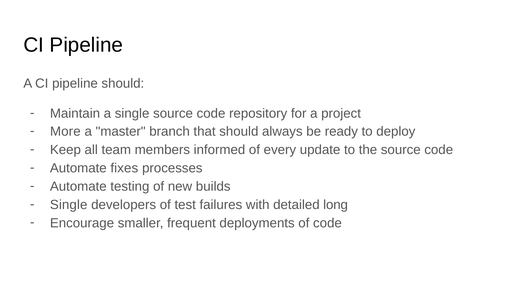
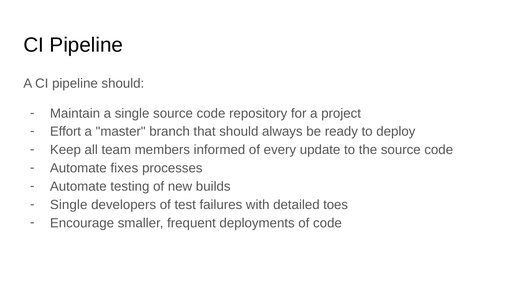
More: More -> Effort
long: long -> toes
